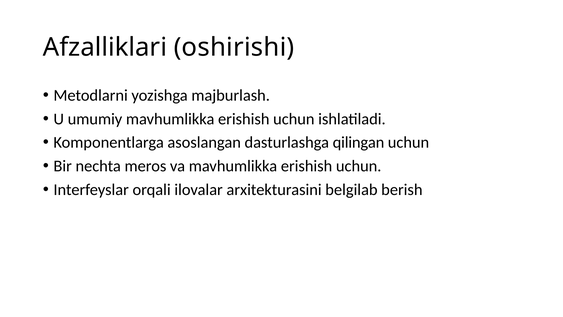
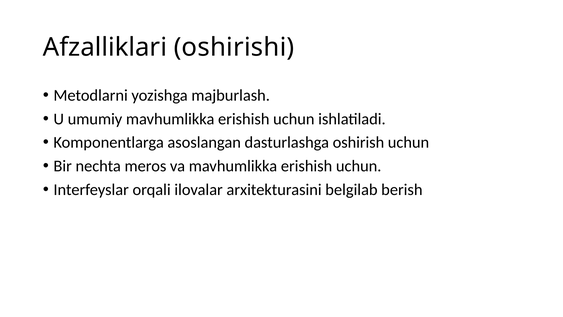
qilingan: qilingan -> oshirish
